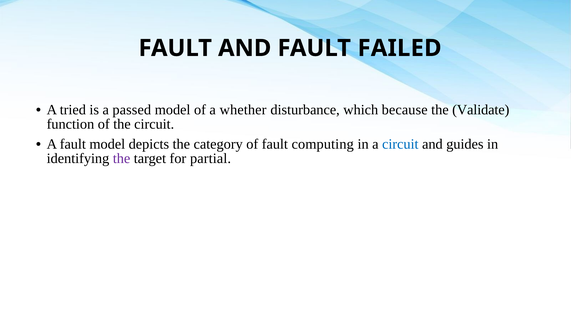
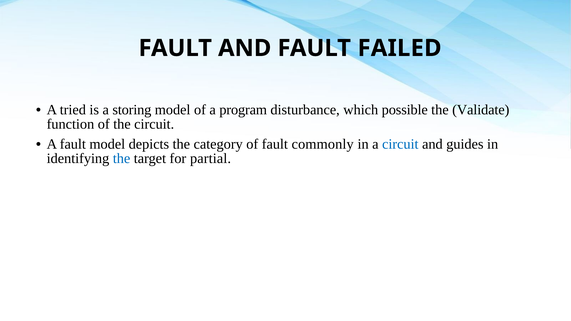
passed: passed -> storing
whether: whether -> program
because: because -> possible
computing: computing -> commonly
the at (122, 159) colour: purple -> blue
